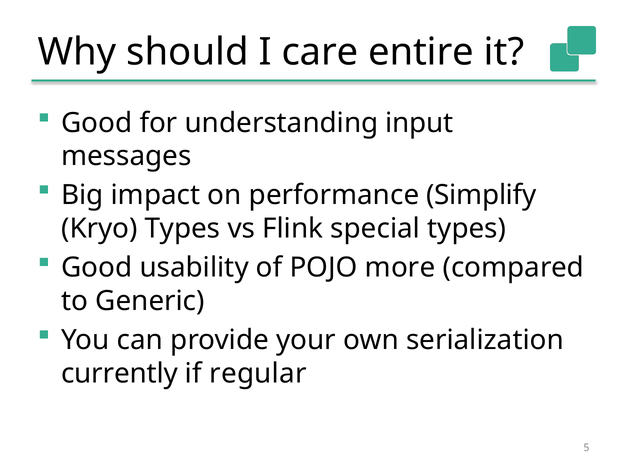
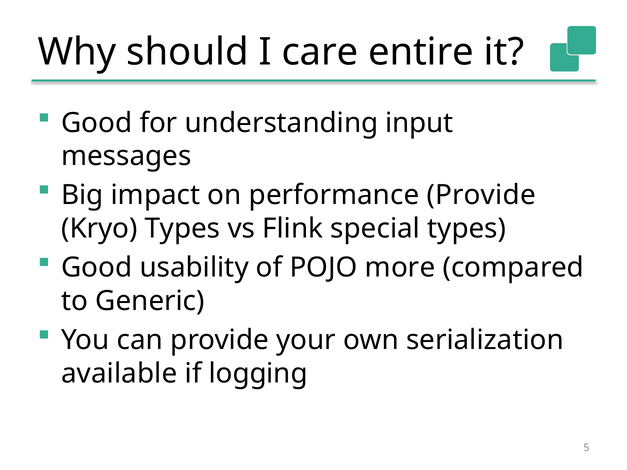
performance Simplify: Simplify -> Provide
currently: currently -> available
regular: regular -> logging
